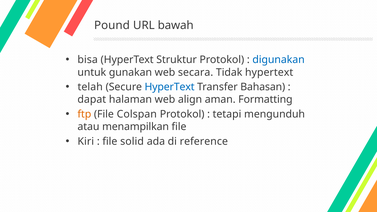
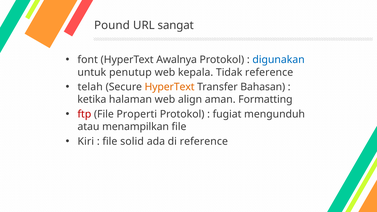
bawah: bawah -> sangat
bisa: bisa -> font
Struktur: Struktur -> Awalnya
gunakan: gunakan -> penutup
secara: secara -> kepala
Tidak hypertext: hypertext -> reference
HyperText at (170, 87) colour: blue -> orange
dapat: dapat -> ketika
ftp colour: orange -> red
Colspan: Colspan -> Properti
tetapi: tetapi -> fugiat
